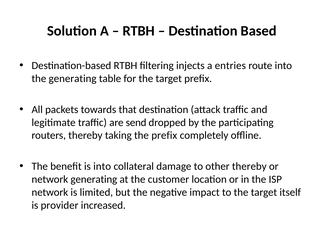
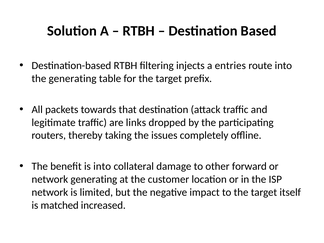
send: send -> links
the prefix: prefix -> issues
other thereby: thereby -> forward
provider: provider -> matched
